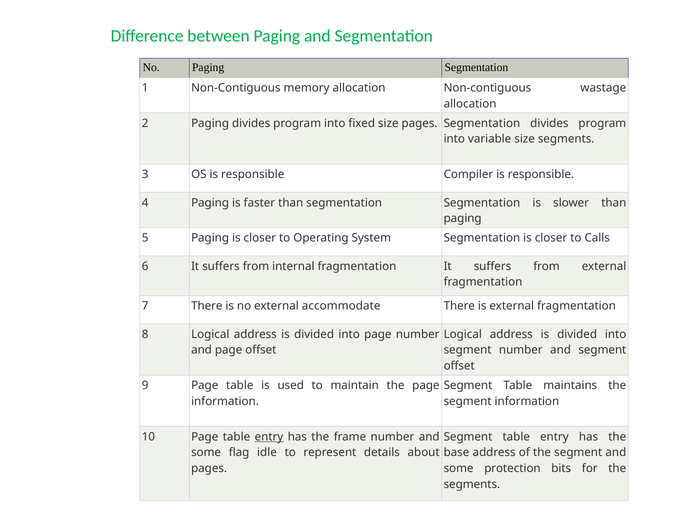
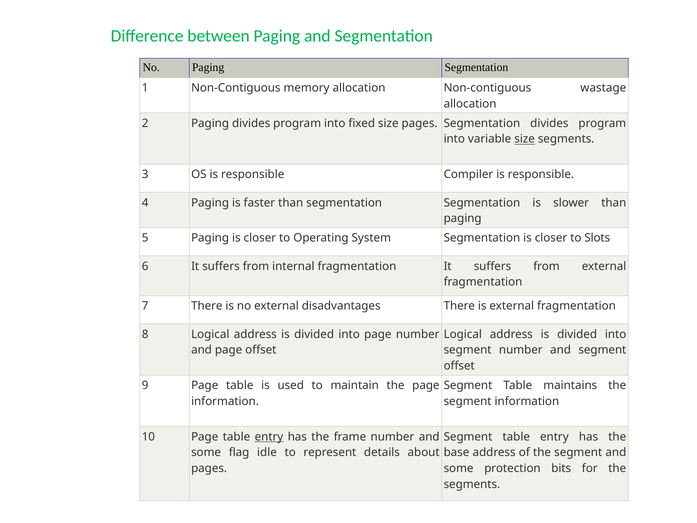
size at (525, 139) underline: none -> present
Calls: Calls -> Slots
accommodate: accommodate -> disadvantages
